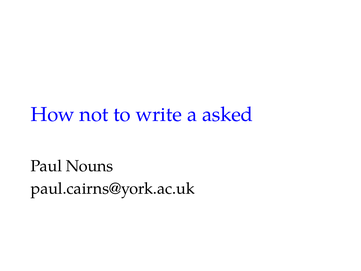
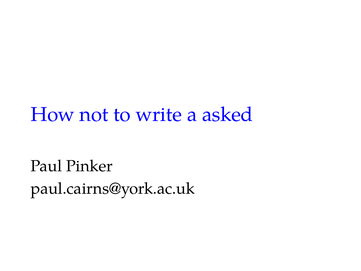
Nouns: Nouns -> Pinker
